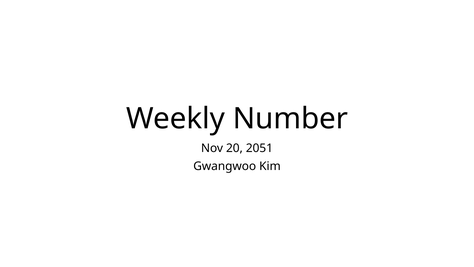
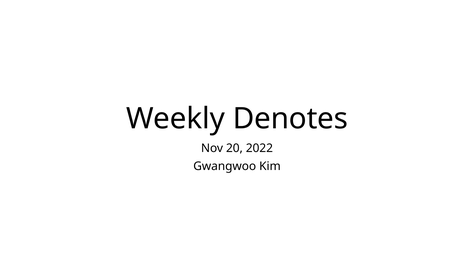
Number: Number -> Denotes
2051: 2051 -> 2022
